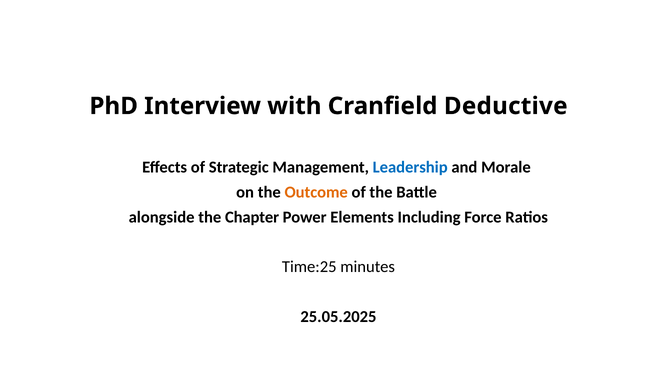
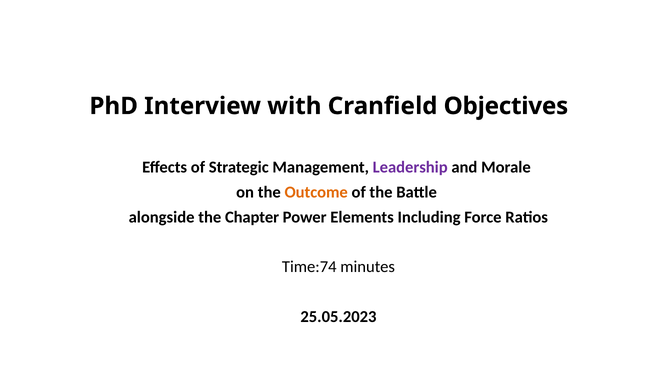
Deductive: Deductive -> Objectives
Leadership colour: blue -> purple
Time:25: Time:25 -> Time:74
25.05.2025: 25.05.2025 -> 25.05.2023
